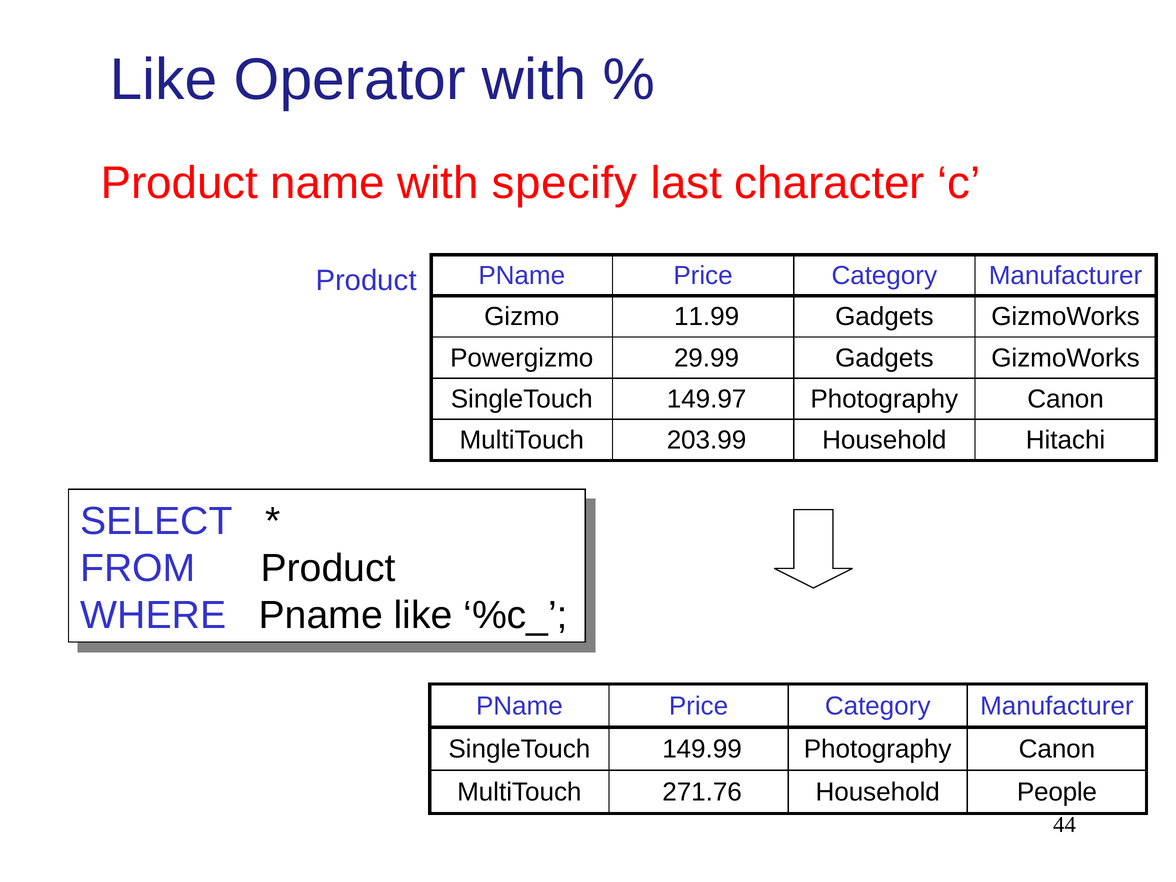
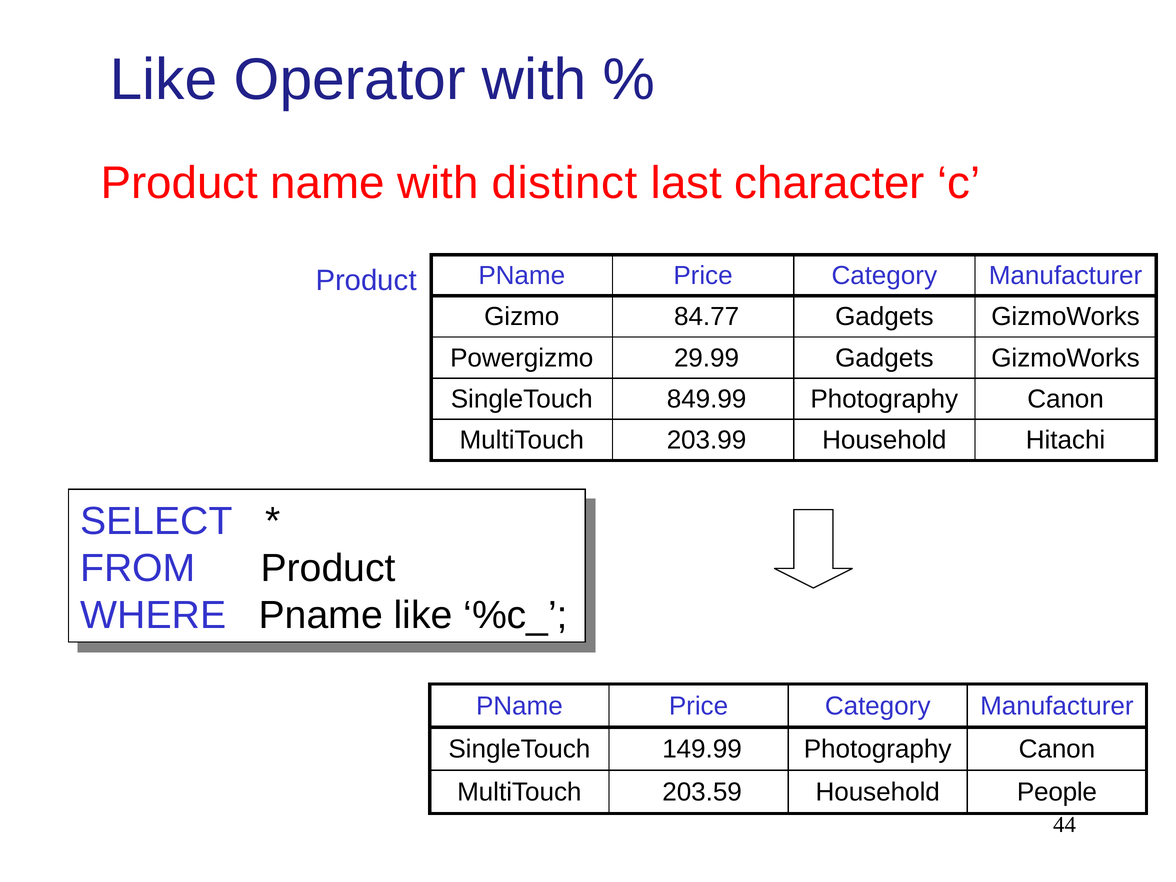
specify: specify -> distinct
11.99: 11.99 -> 84.77
149.97: 149.97 -> 849.99
271.76: 271.76 -> 203.59
